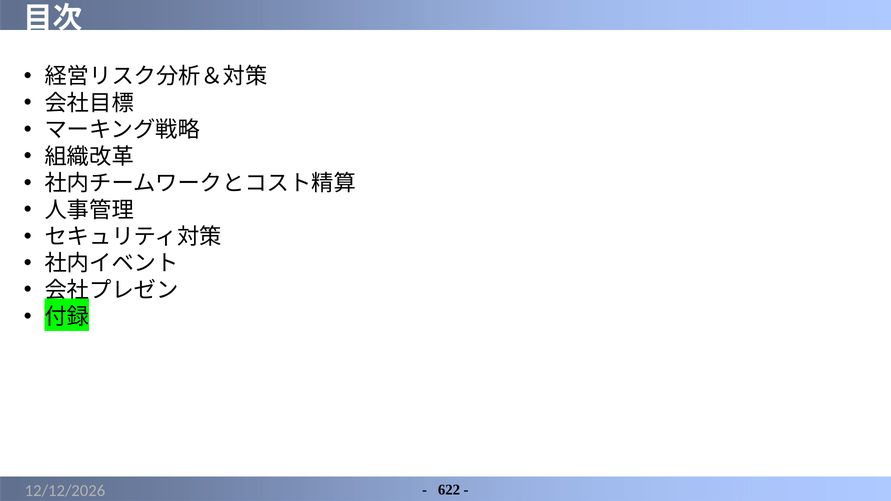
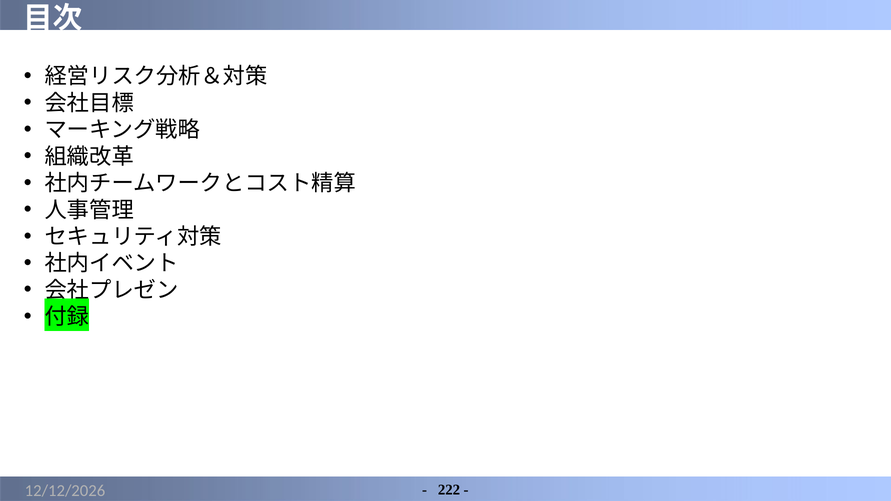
622: 622 -> 222
